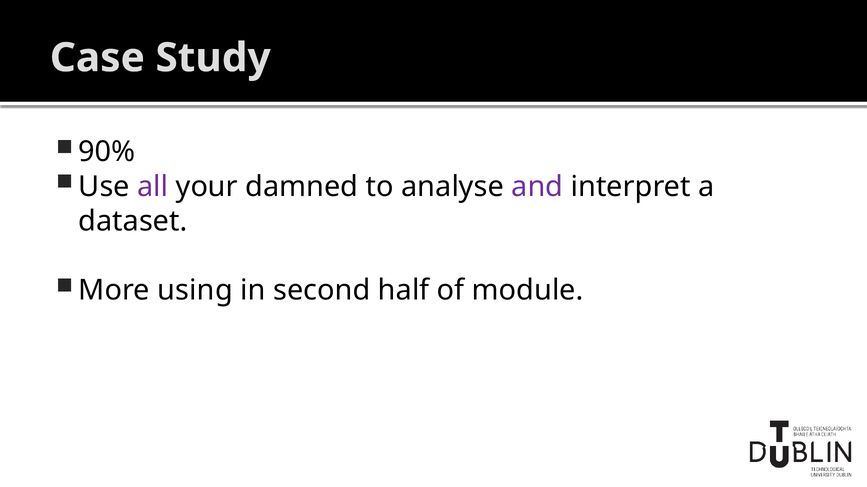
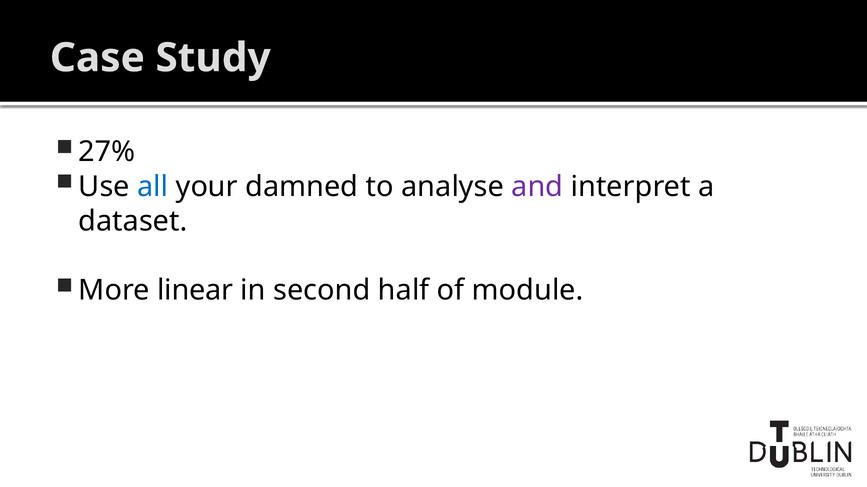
90%: 90% -> 27%
all colour: purple -> blue
using: using -> linear
